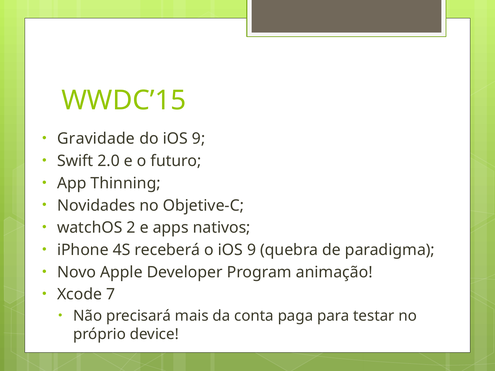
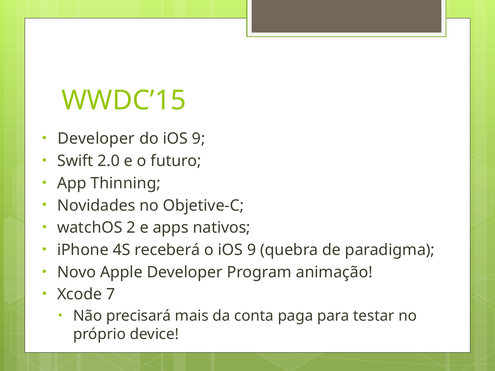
Gravidade at (96, 139): Gravidade -> Developer
